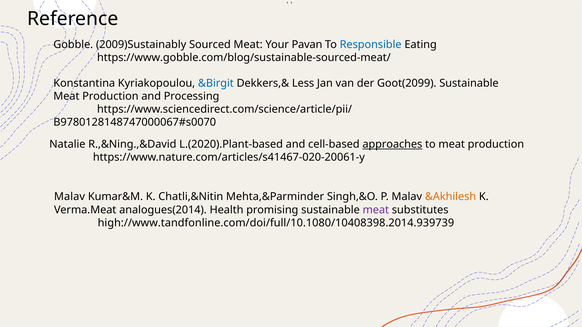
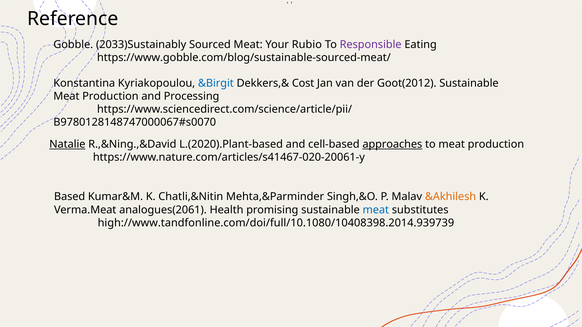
2009)Sustainably: 2009)Sustainably -> 2033)Sustainably
Pavan: Pavan -> Rubio
Responsible colour: blue -> purple
Less: Less -> Cost
Goot(2099: Goot(2099 -> Goot(2012
Natalie underline: none -> present
Malav at (70, 197): Malav -> Based
analogues(2014: analogues(2014 -> analogues(2061
meat at (376, 210) colour: purple -> blue
